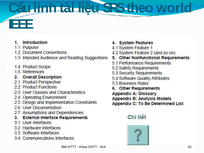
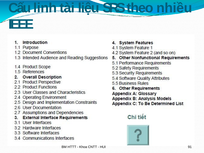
world: world -> nhiều
